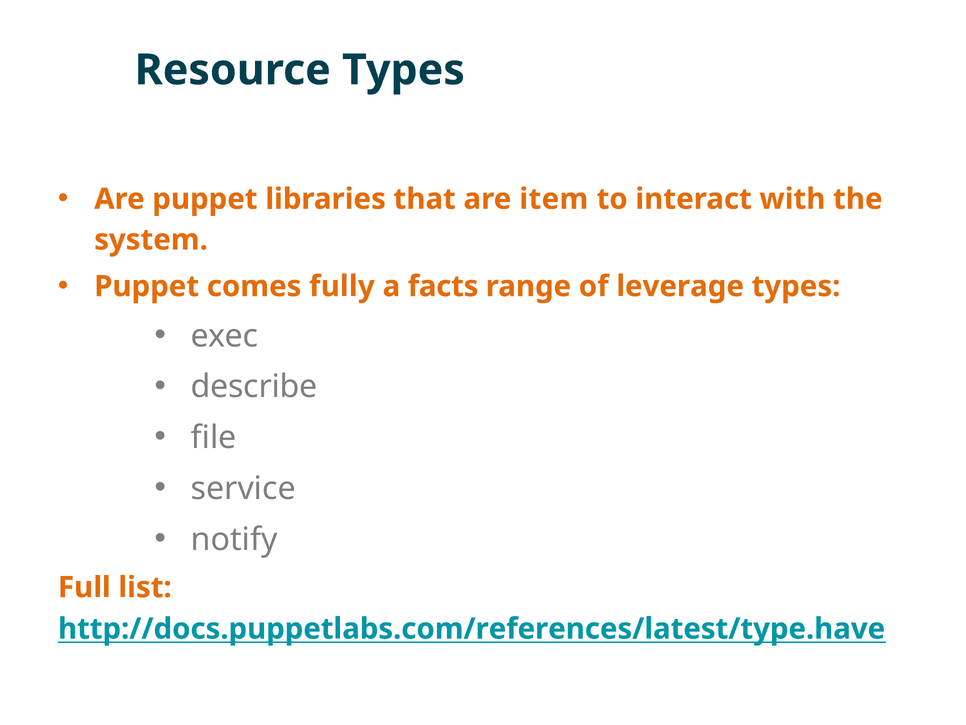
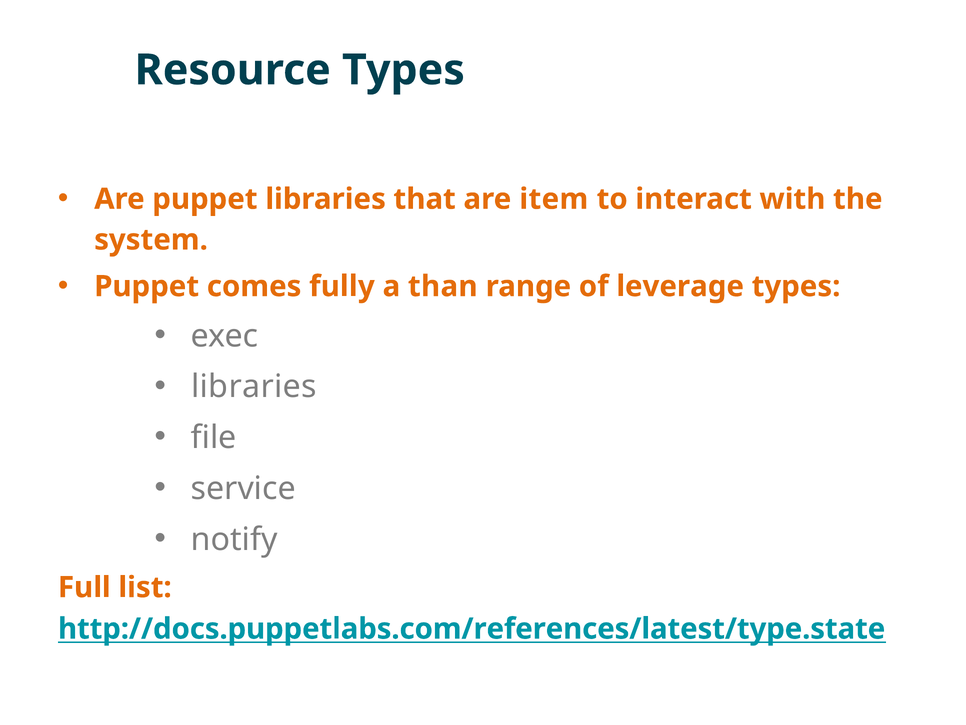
facts: facts -> than
describe at (254, 386): describe -> libraries
http://docs.puppetlabs.com/references/latest/type.have: http://docs.puppetlabs.com/references/latest/type.have -> http://docs.puppetlabs.com/references/latest/type.state
